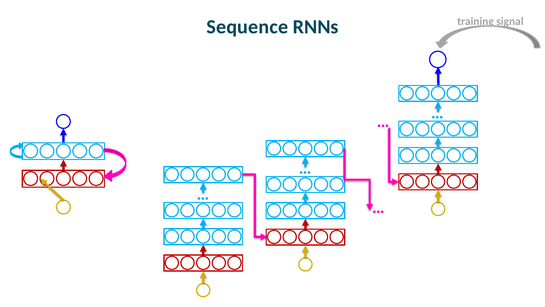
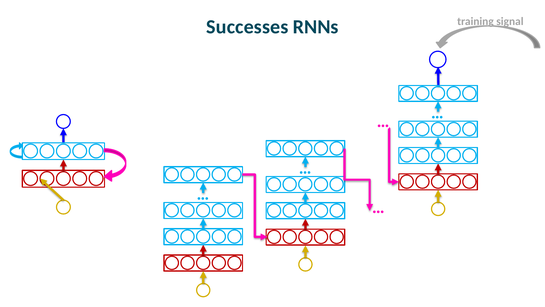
Sequence: Sequence -> Successes
